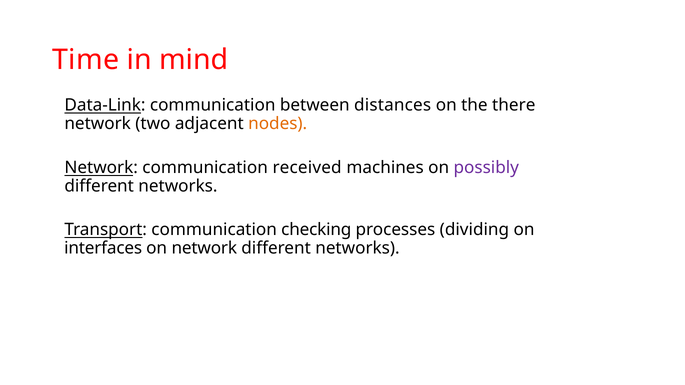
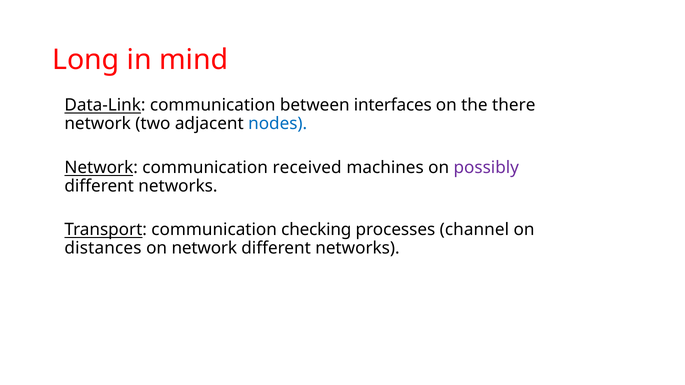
Time: Time -> Long
distances: distances -> interfaces
nodes colour: orange -> blue
dividing: dividing -> channel
interfaces: interfaces -> distances
